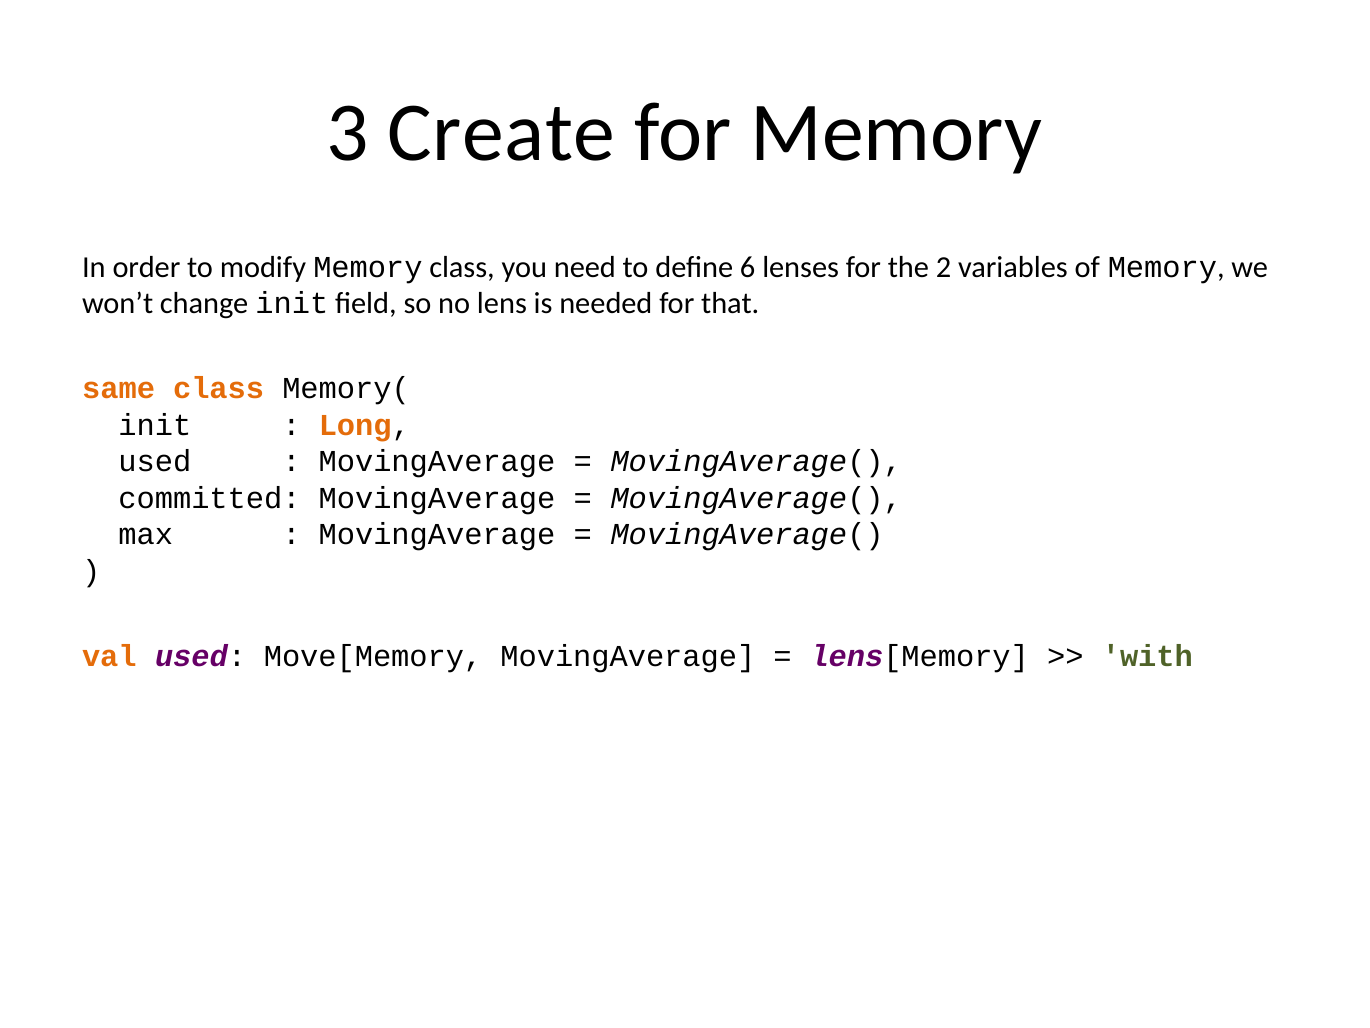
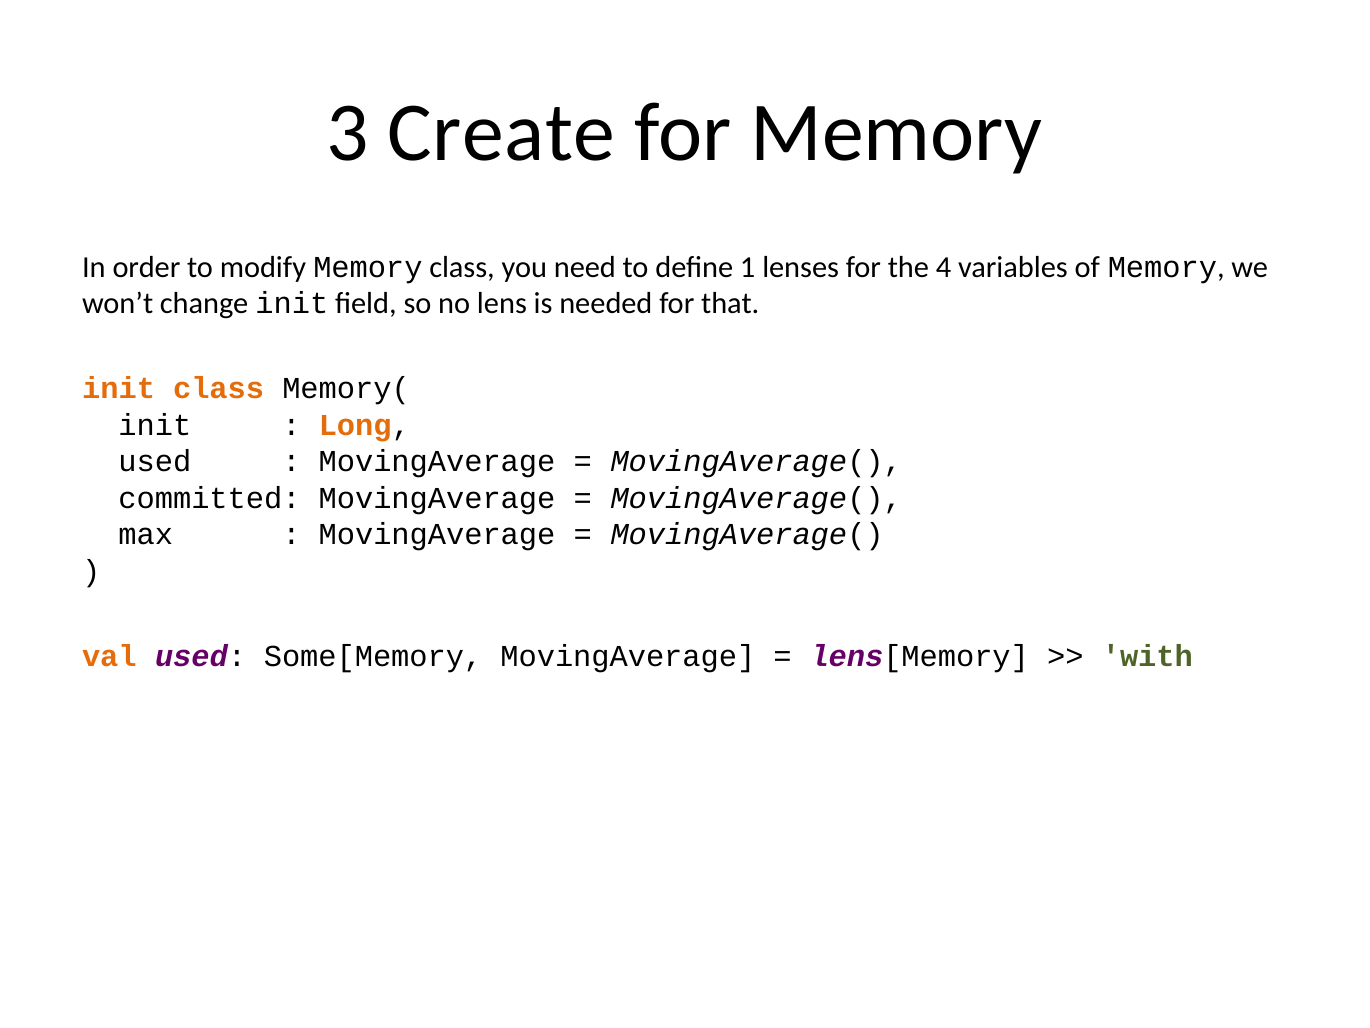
6: 6 -> 1
2: 2 -> 4
same at (119, 389): same -> init
Move[Memory: Move[Memory -> Some[Memory
